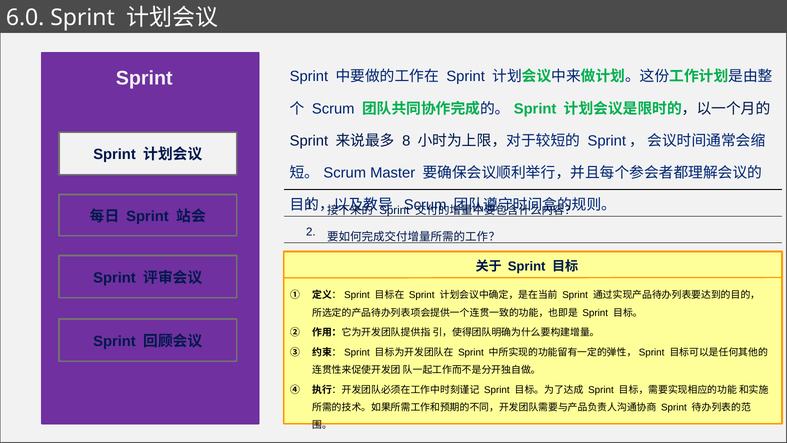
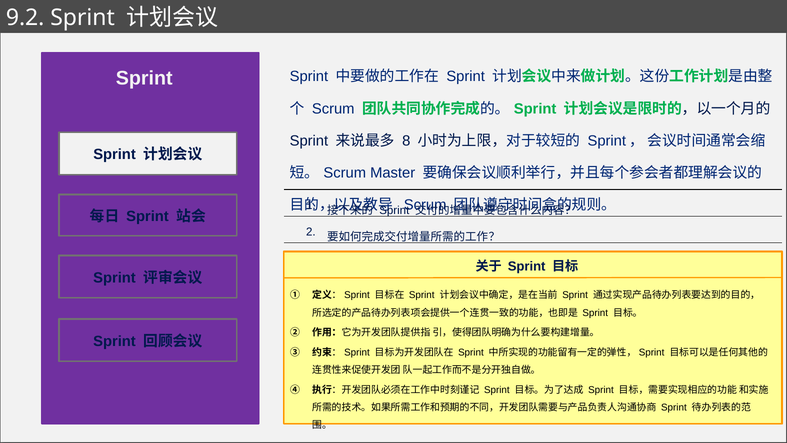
6.0: 6.0 -> 9.2
